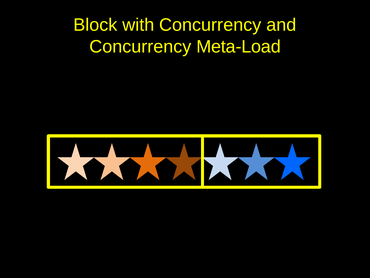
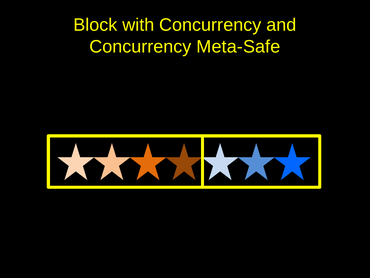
Meta-Load: Meta-Load -> Meta-Safe
